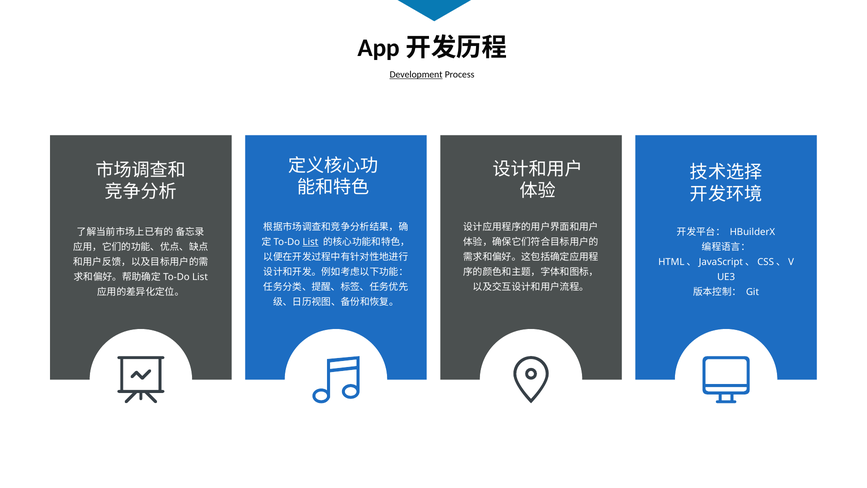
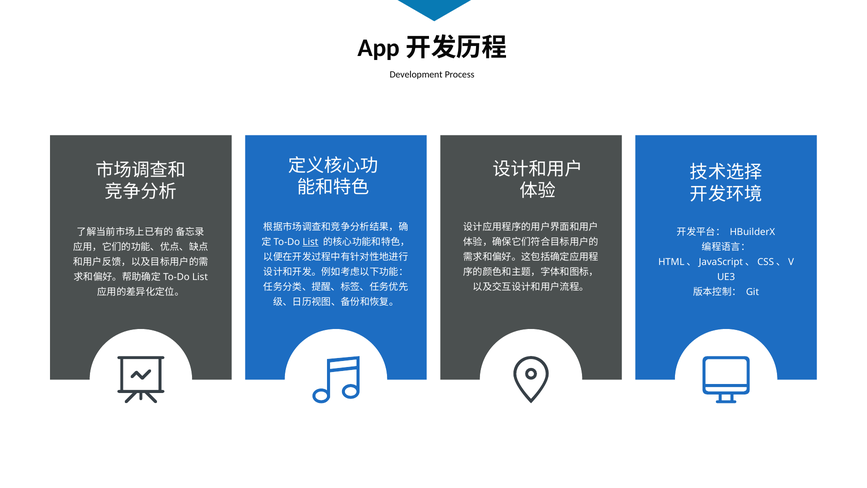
Development underline: present -> none
